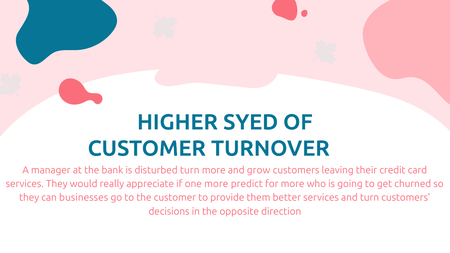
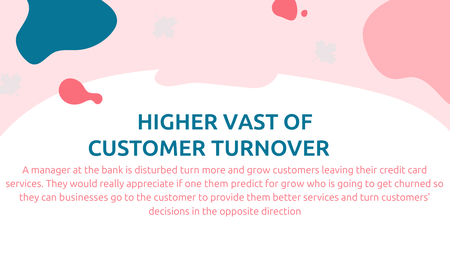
SYED: SYED -> VAST
one more: more -> them
for more: more -> grow
